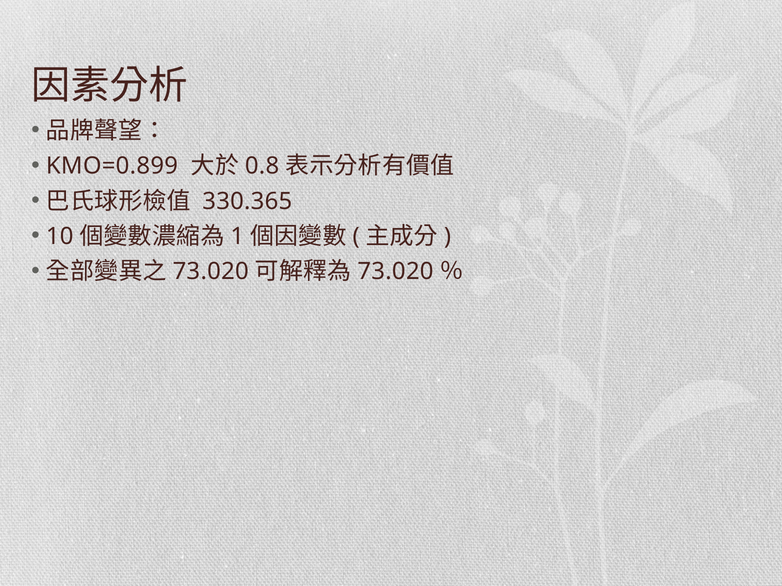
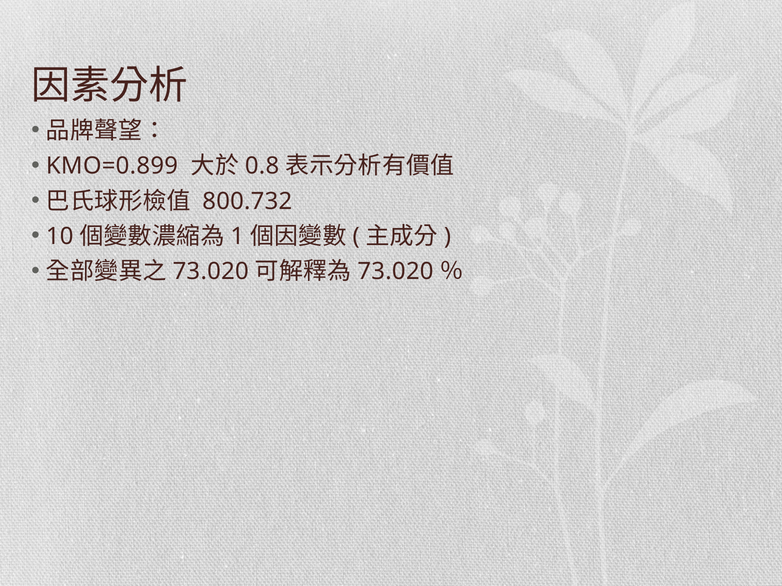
330.365: 330.365 -> 800.732
